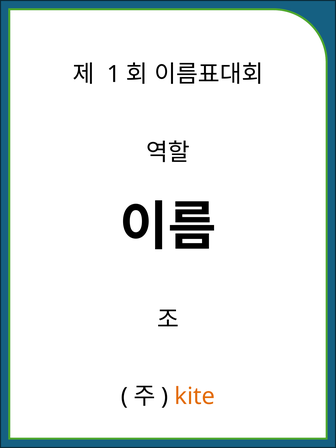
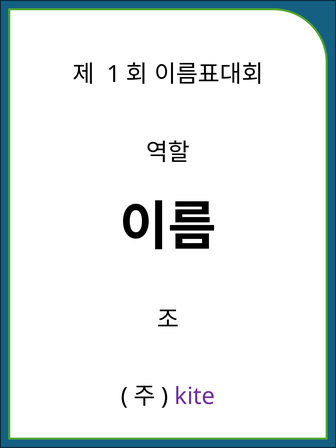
kite colour: orange -> purple
